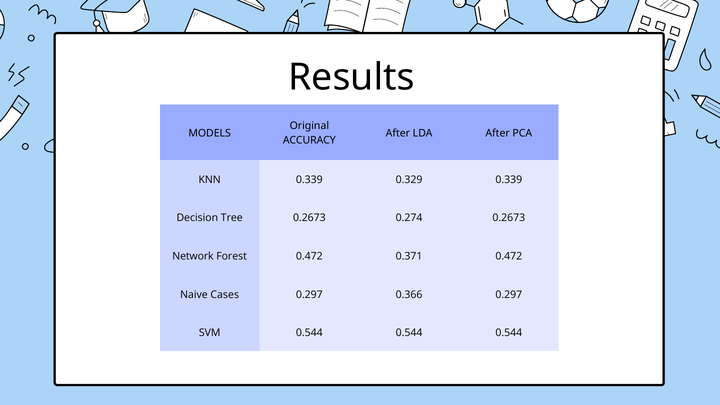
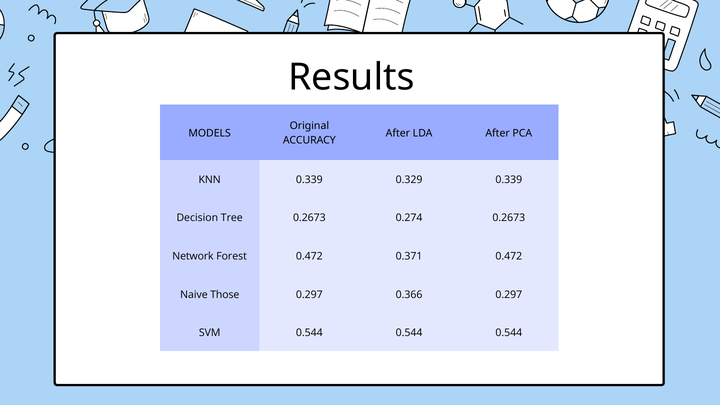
Cases: Cases -> Those
